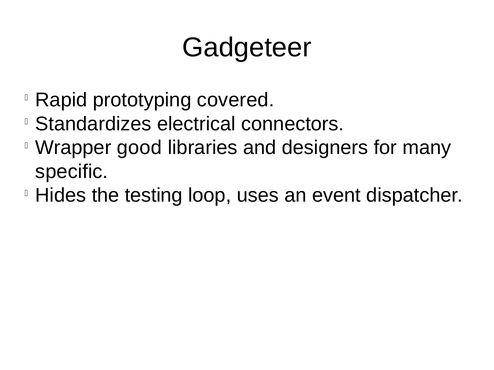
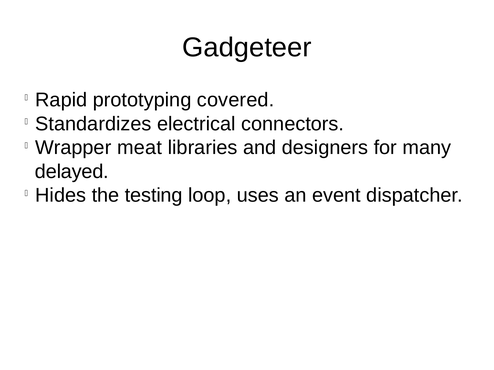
good: good -> meat
specific: specific -> delayed
